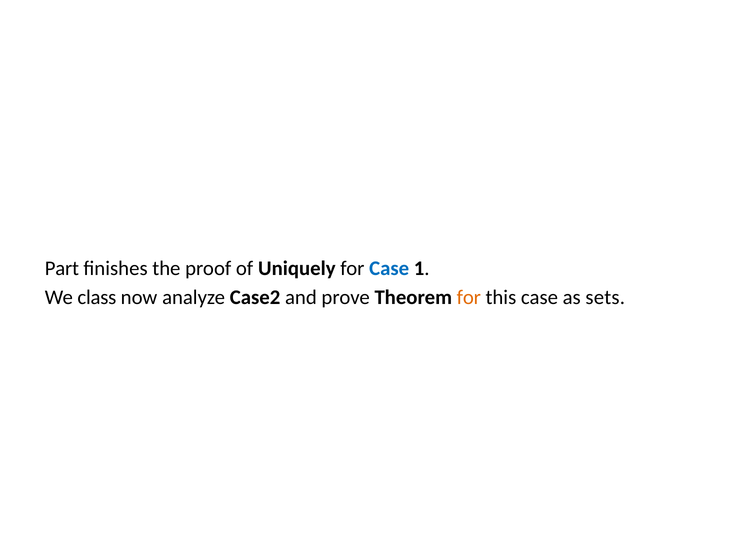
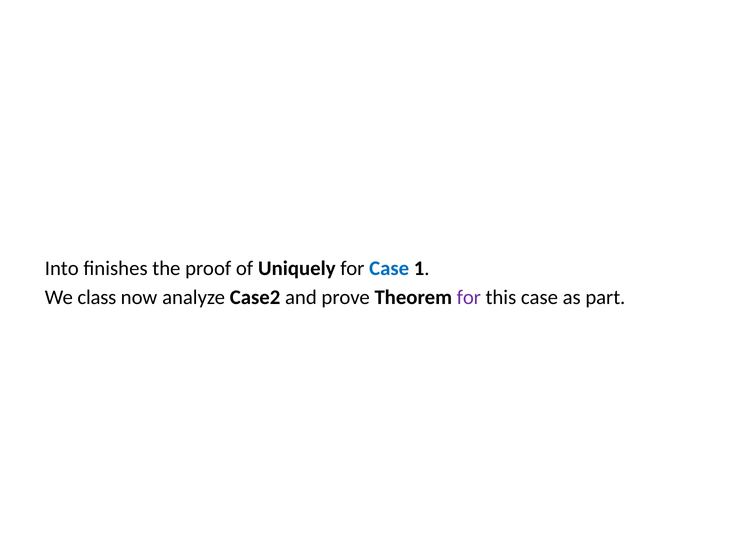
Part: Part -> Into
for at (469, 298) colour: orange -> purple
sets: sets -> part
